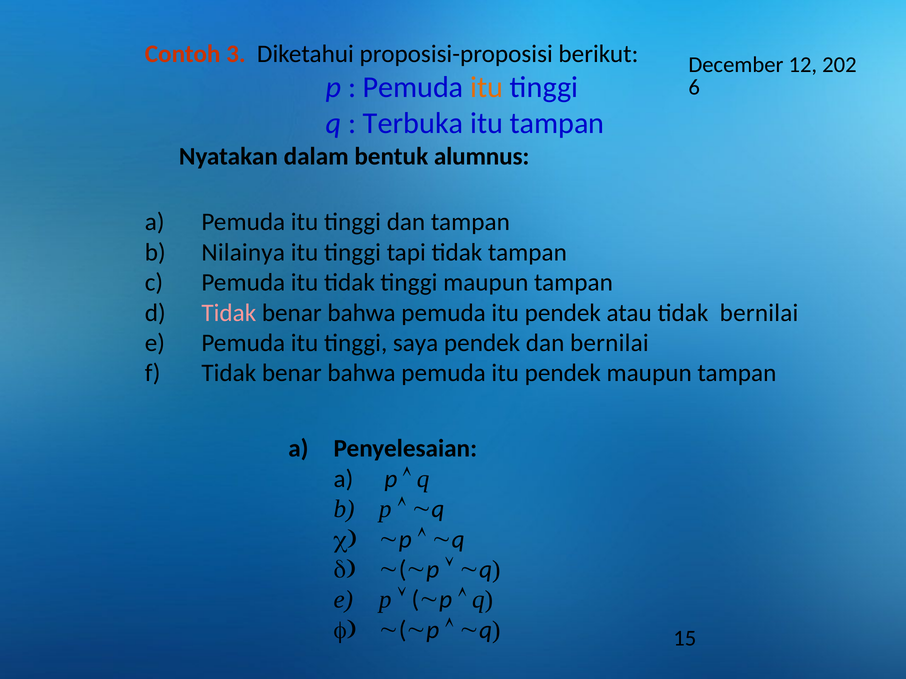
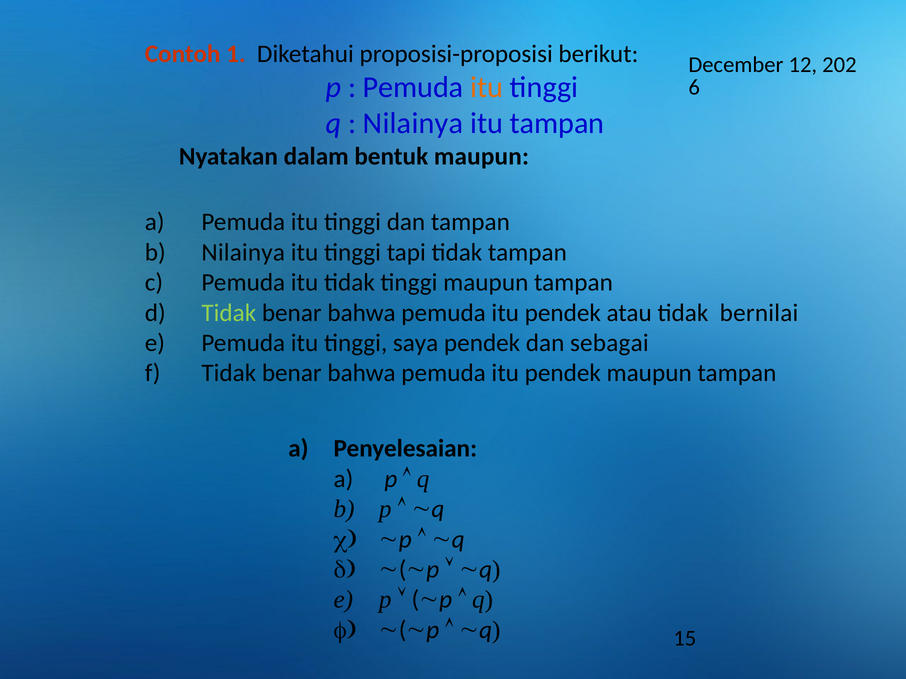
3: 3 -> 1
Terbuka at (413, 124): Terbuka -> Nilainya
bentuk alumnus: alumnus -> maupun
Tidak at (229, 313) colour: pink -> light green
dan bernilai: bernilai -> sebagai
